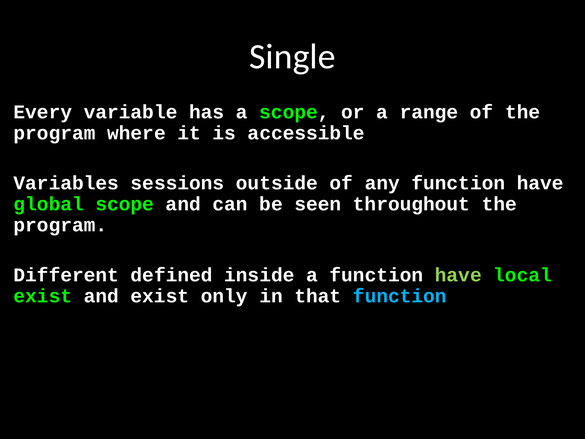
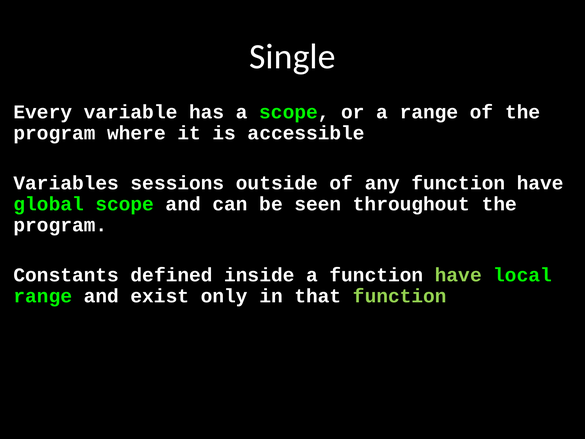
Different: Different -> Constants
exist at (43, 296): exist -> range
function at (400, 296) colour: light blue -> light green
